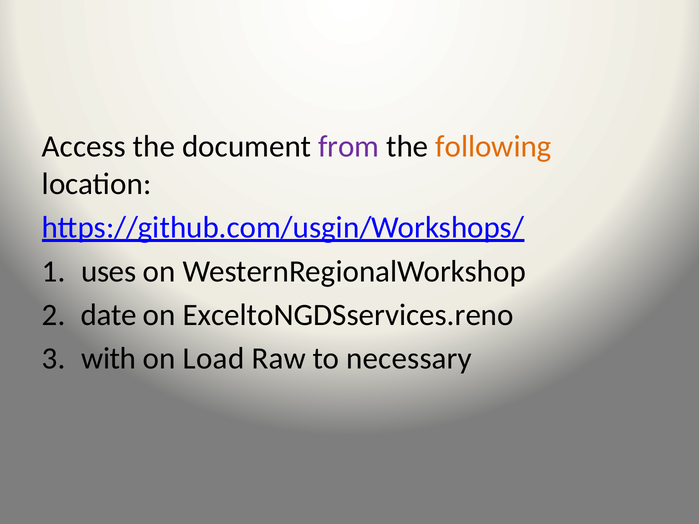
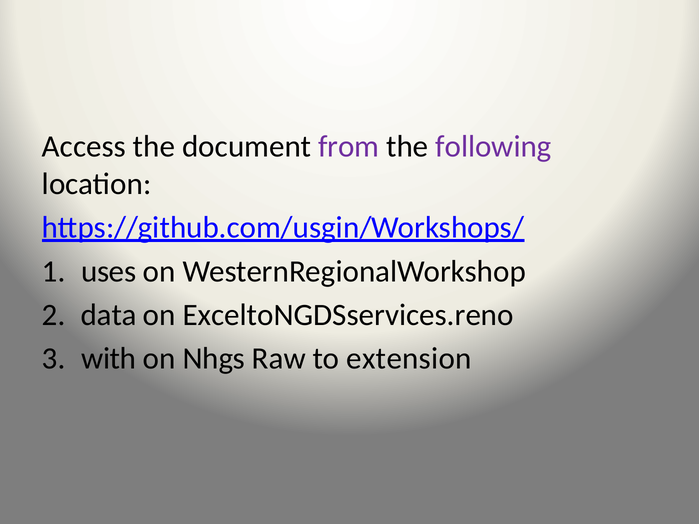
following colour: orange -> purple
date: date -> data
Load: Load -> Nhgs
necessary: necessary -> extension
